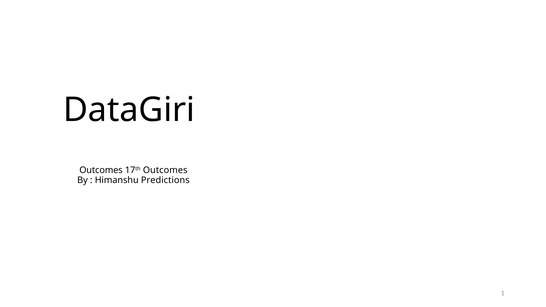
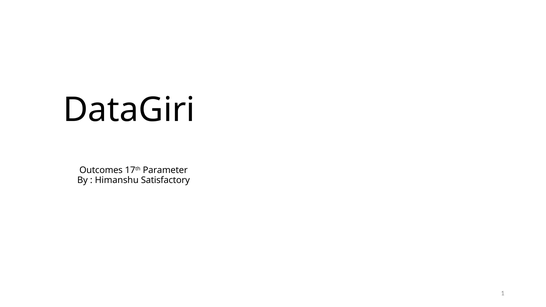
17th Outcomes: Outcomes -> Parameter
Predictions: Predictions -> Satisfactory
